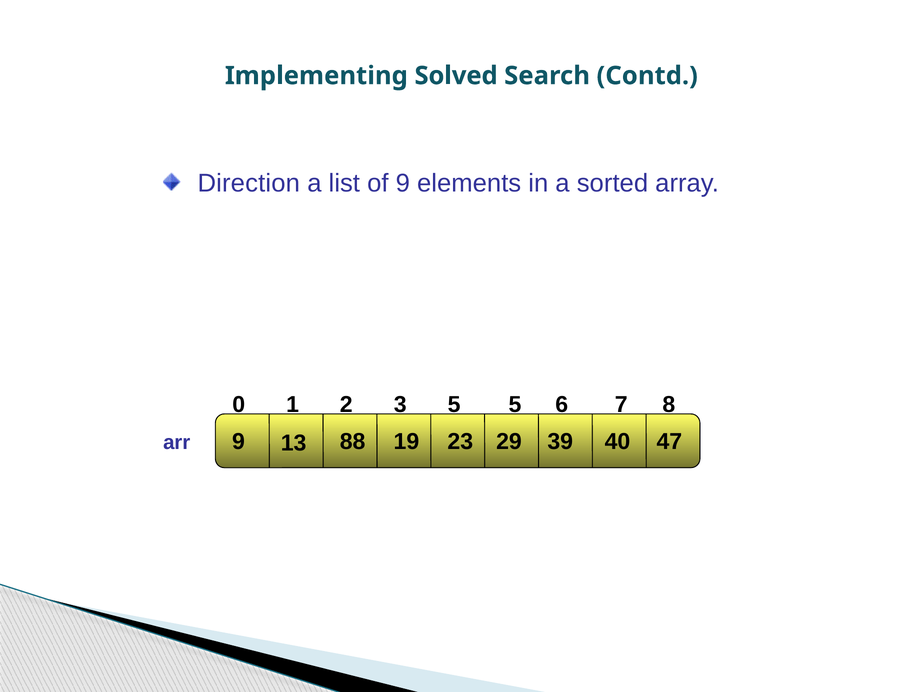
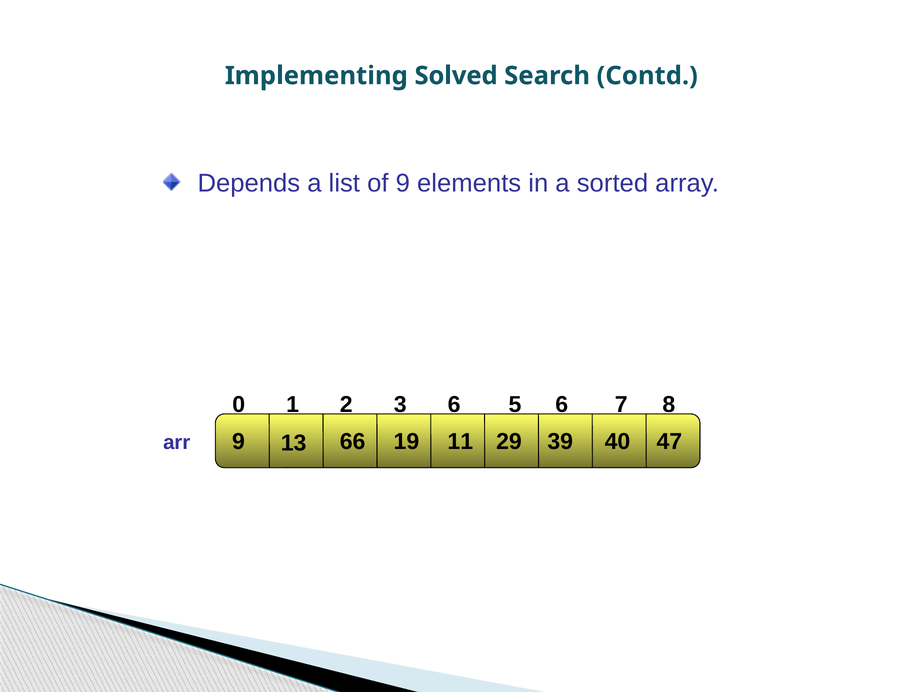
Direction: Direction -> Depends
0 5: 5 -> 6
23: 23 -> 11
88: 88 -> 66
